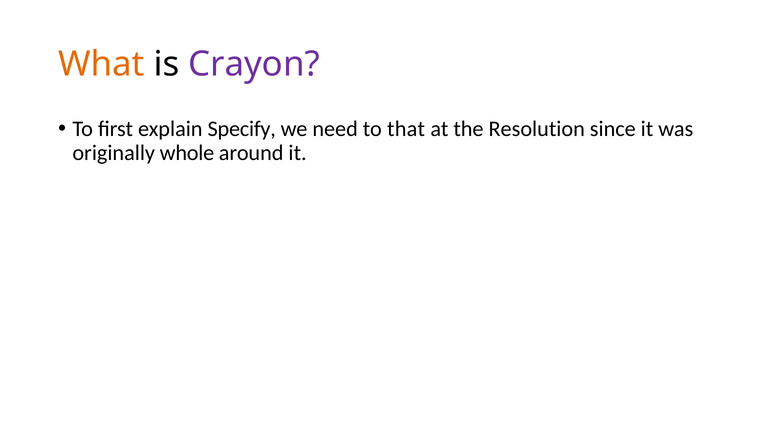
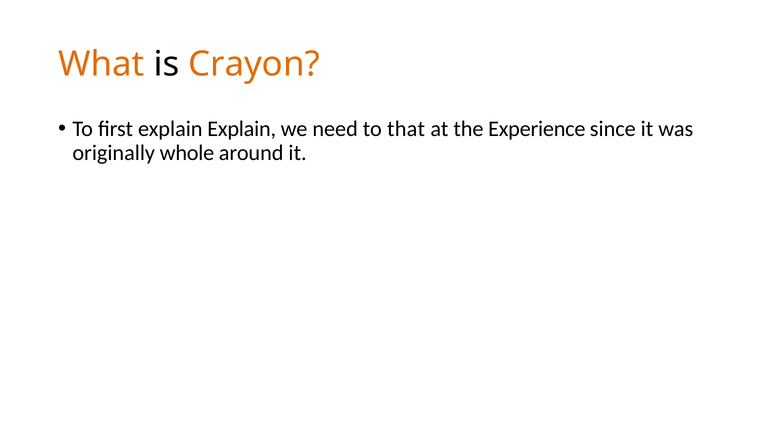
Crayon colour: purple -> orange
explain Specify: Specify -> Explain
Resolution: Resolution -> Experience
